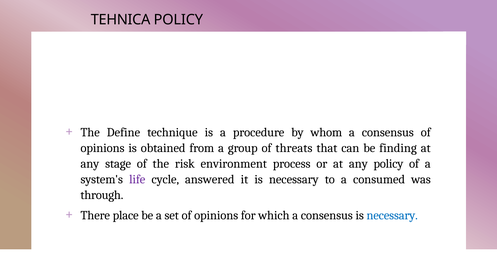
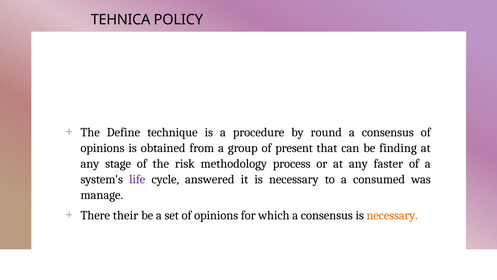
whom: whom -> round
threats: threats -> present
environment: environment -> methodology
any policy: policy -> faster
through: through -> manage
place: place -> their
necessary at (392, 215) colour: blue -> orange
